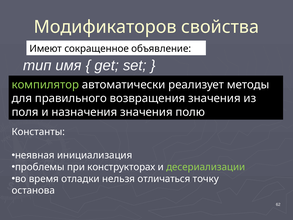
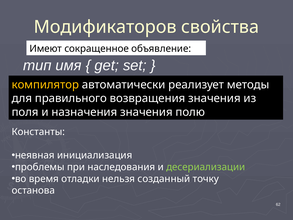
компилятор colour: light green -> yellow
конструкторах: конструкторах -> наследования
отличаться: отличаться -> созданный
